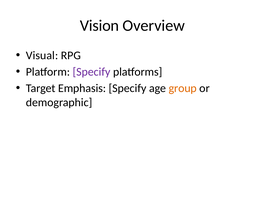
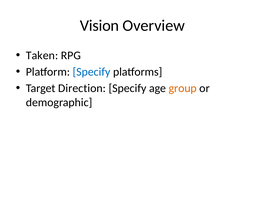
Visual: Visual -> Taken
Specify at (92, 72) colour: purple -> blue
Emphasis: Emphasis -> Direction
